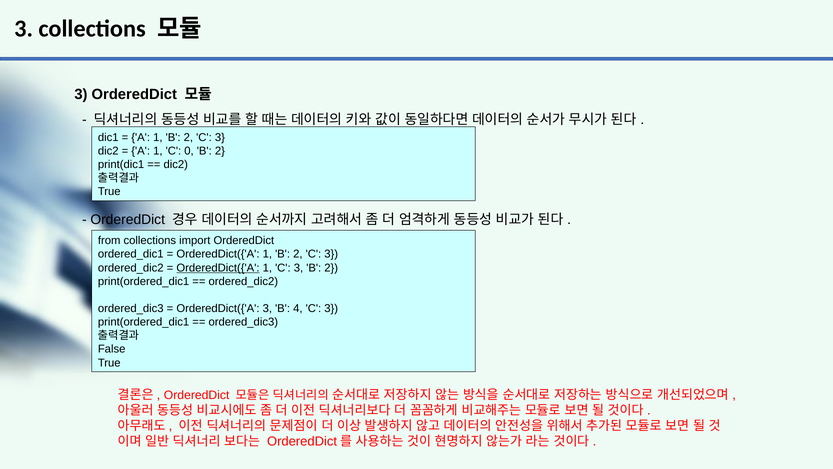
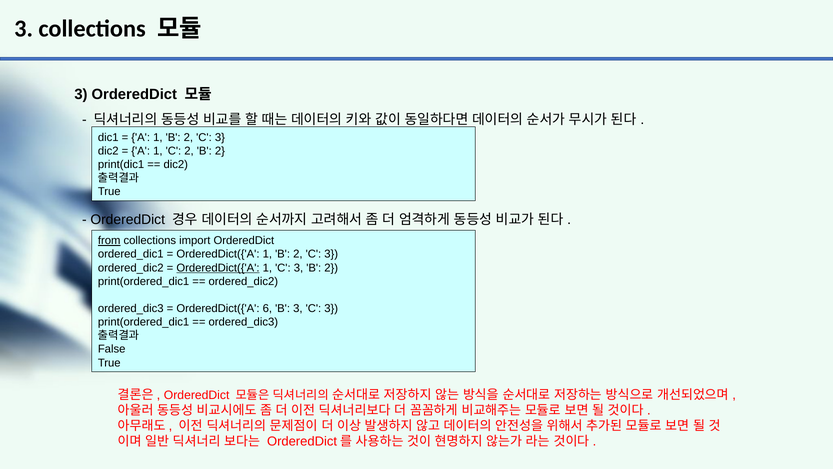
C 0: 0 -> 2
from underline: none -> present
OrderedDict({'A 3: 3 -> 6
B 4: 4 -> 3
